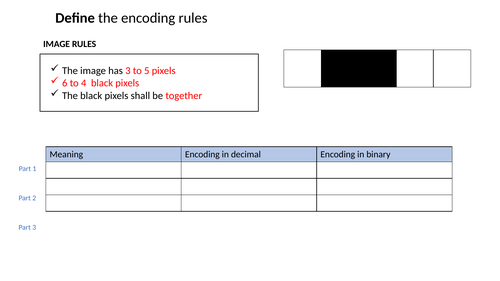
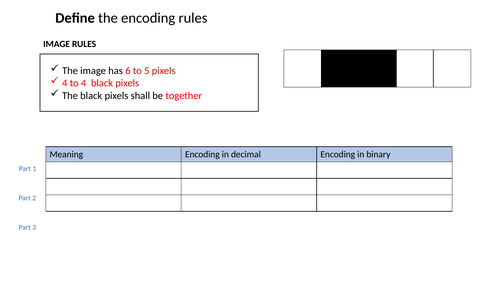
has 3: 3 -> 6
6 at (65, 83): 6 -> 4
